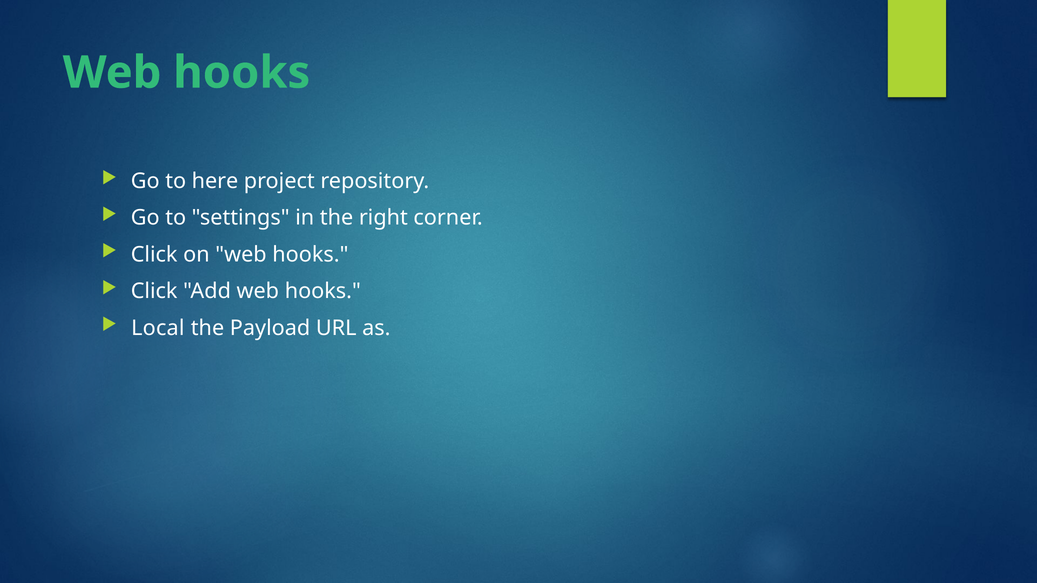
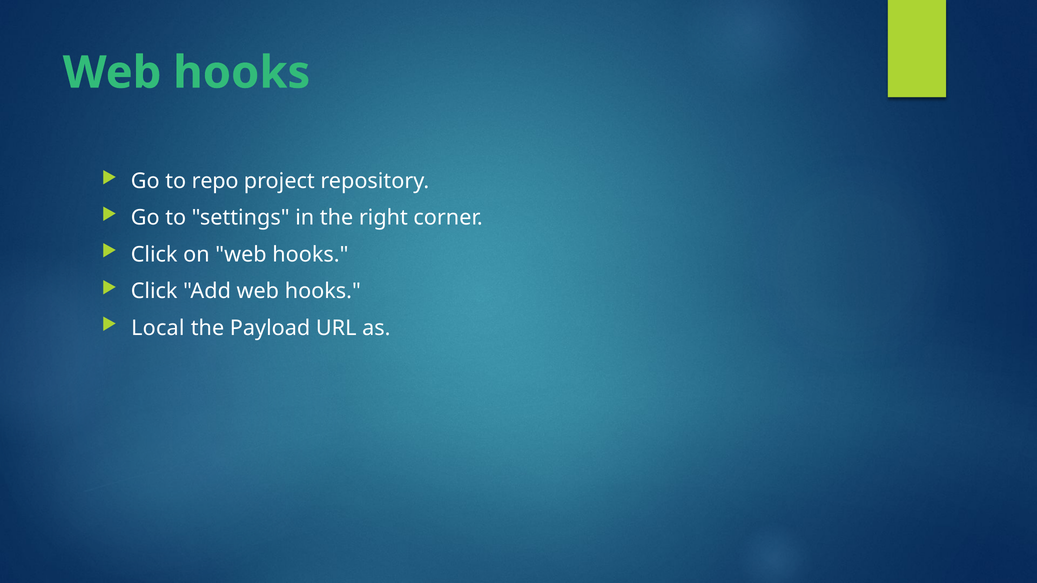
here: here -> repo
